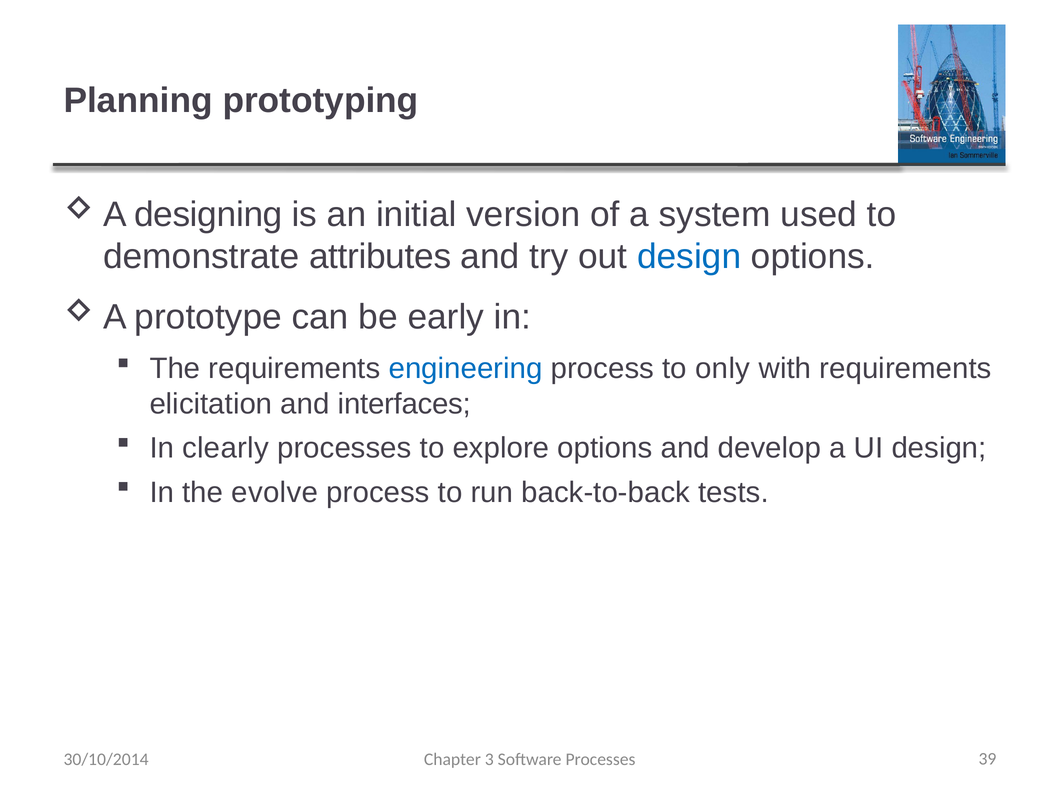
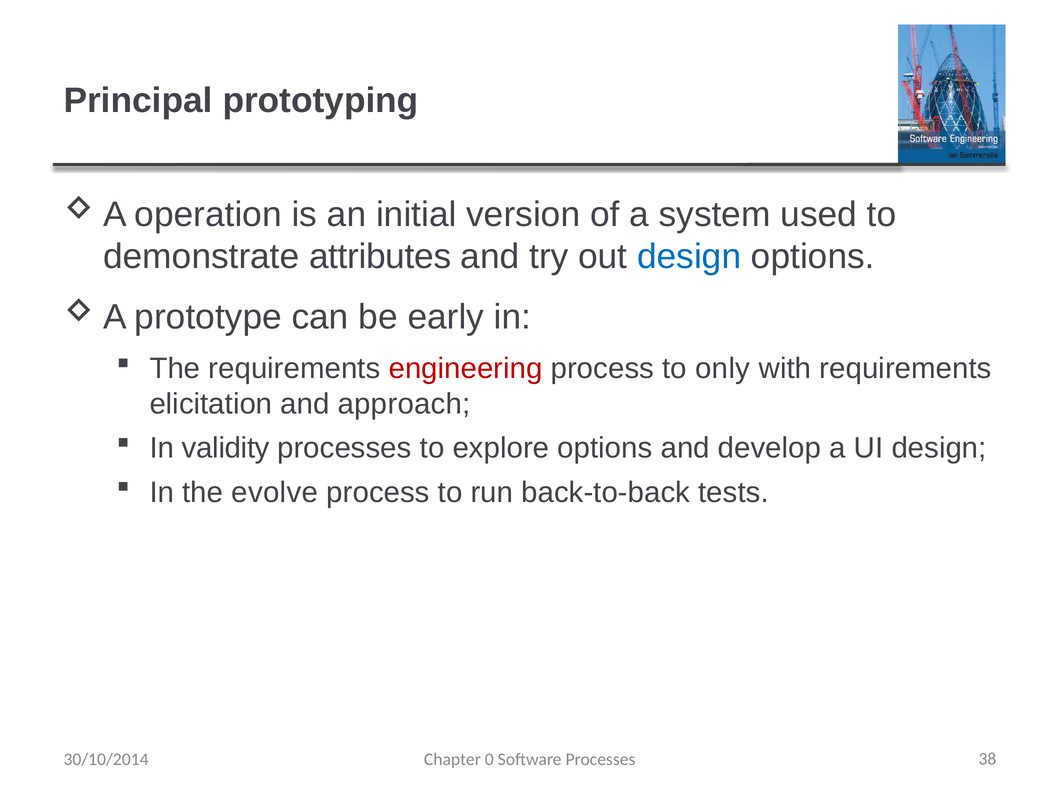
Planning: Planning -> Principal
designing: designing -> operation
engineering colour: blue -> red
interfaces: interfaces -> approach
clearly: clearly -> validity
3: 3 -> 0
39: 39 -> 38
